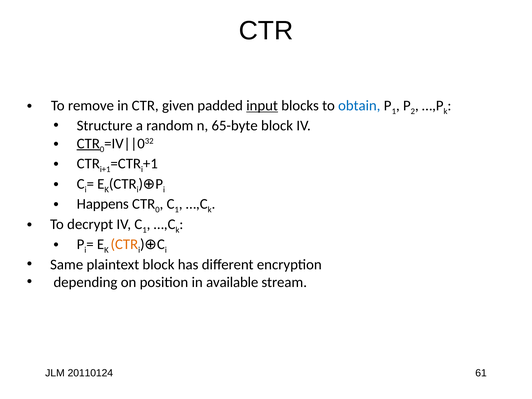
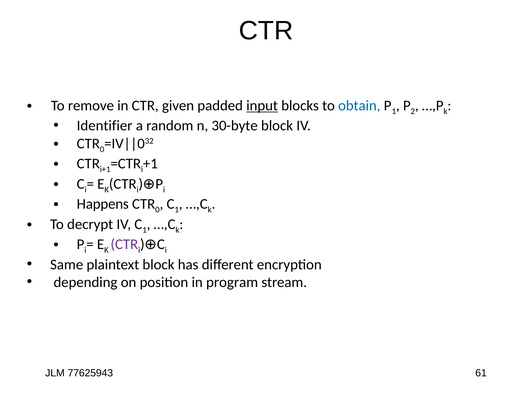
Structure: Structure -> Identifier
65-byte: 65-byte -> 30-byte
CTR at (88, 144) underline: present -> none
CTR at (124, 244) colour: orange -> purple
available: available -> program
20110124: 20110124 -> 77625943
